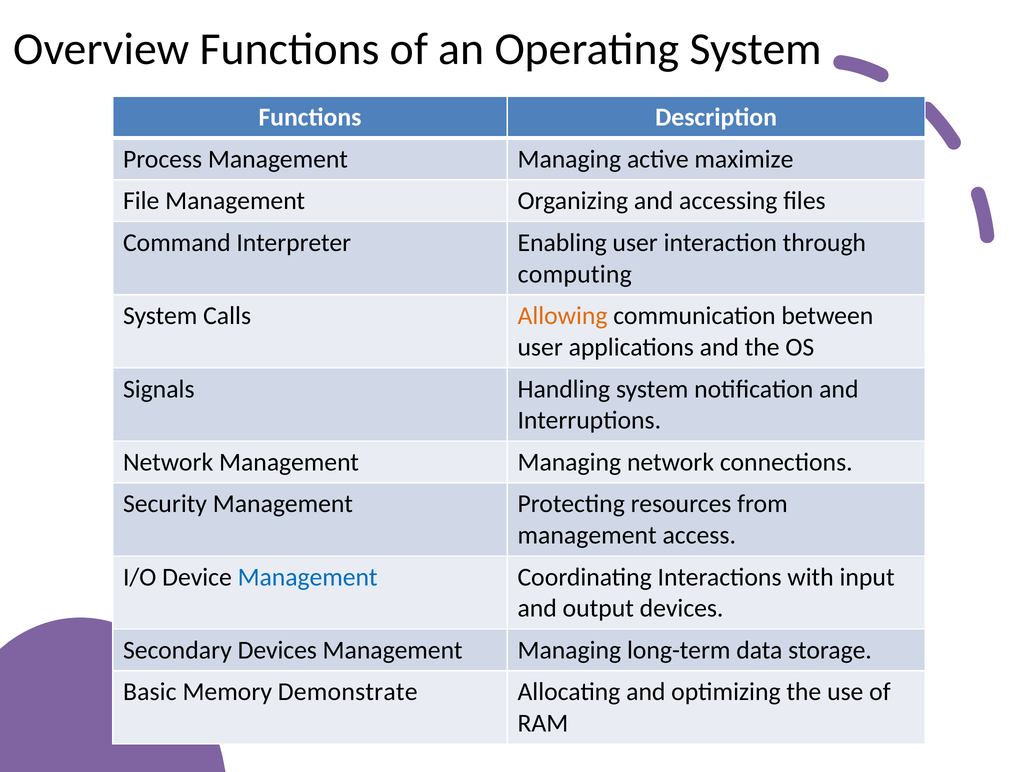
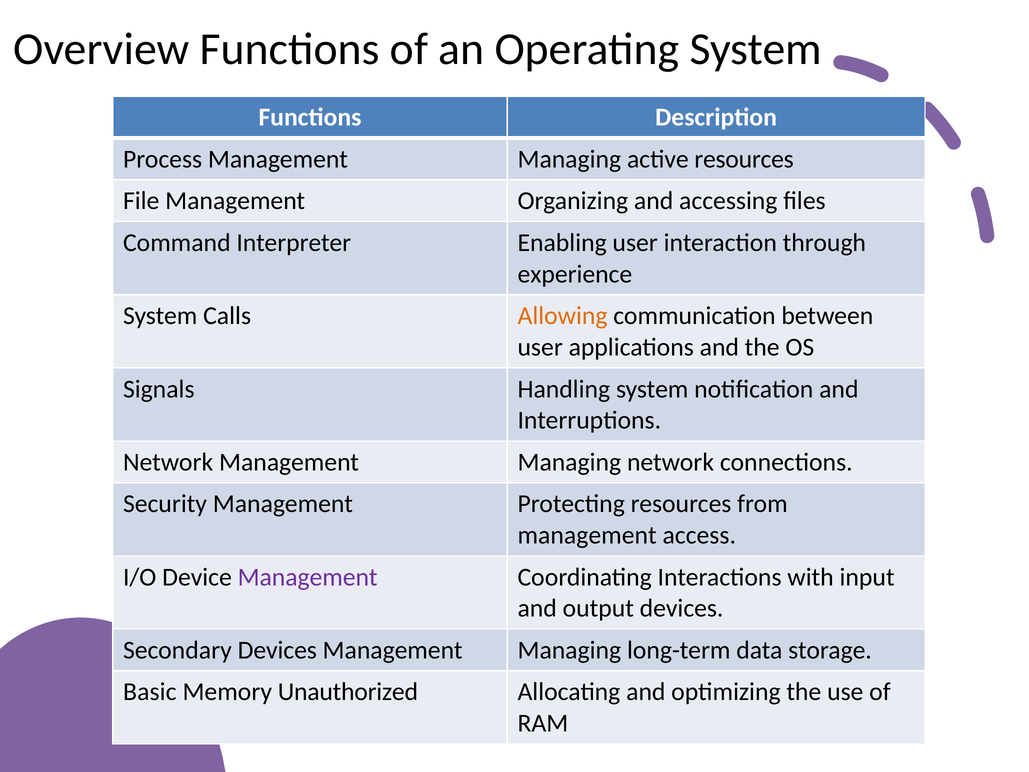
active maximize: maximize -> resources
computing: computing -> experience
Management at (308, 577) colour: blue -> purple
Demonstrate: Demonstrate -> Unauthorized
